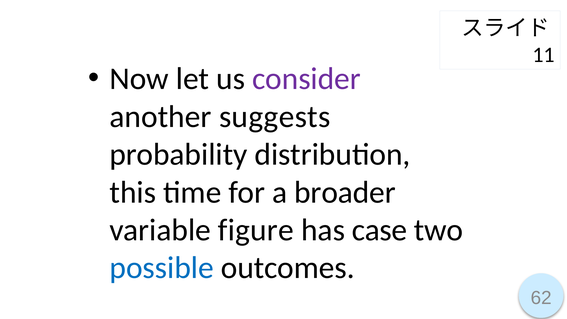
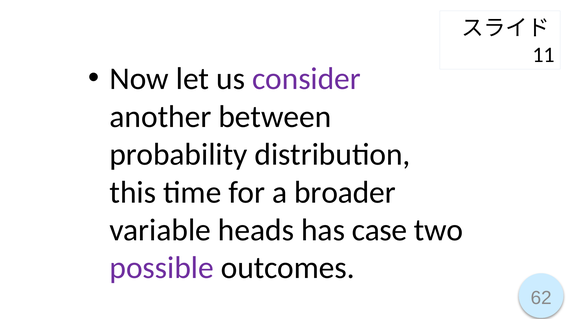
suggests: suggests -> between
figure: figure -> heads
possible colour: blue -> purple
